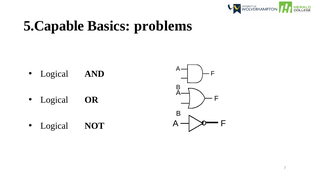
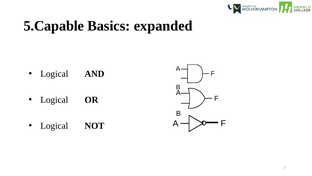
problems: problems -> expanded
